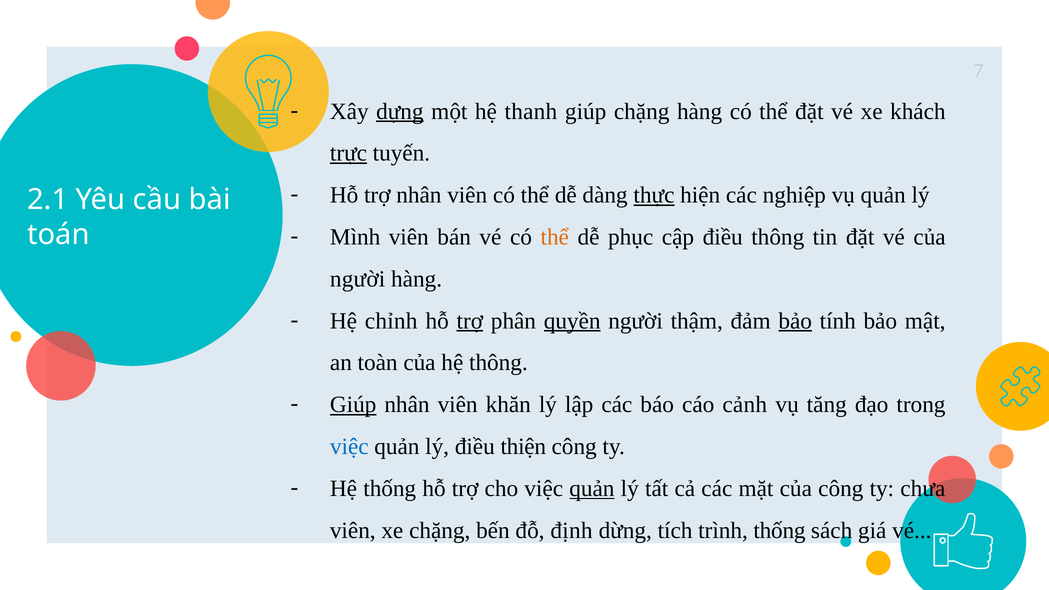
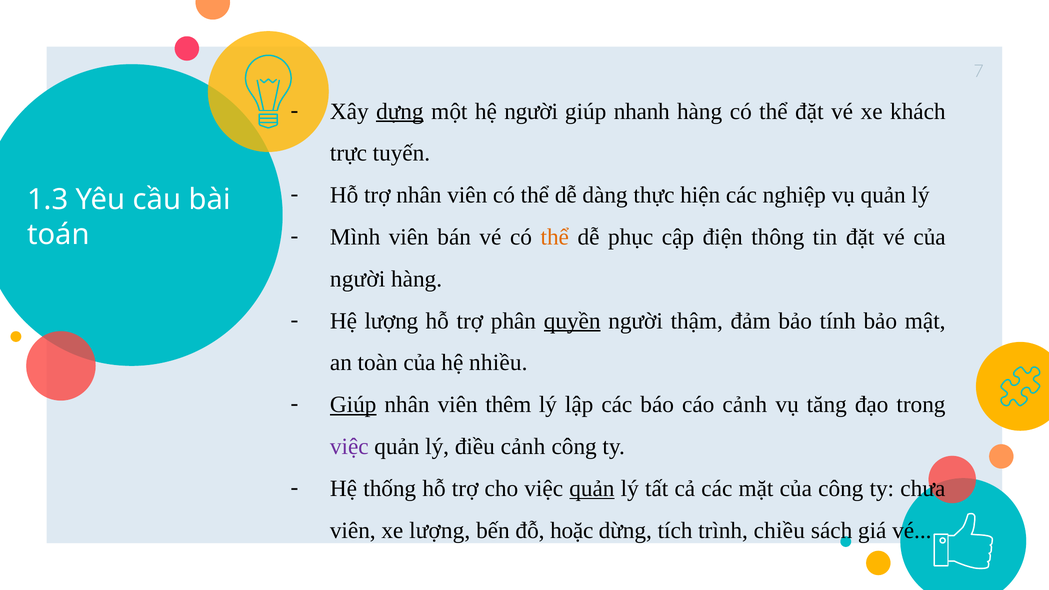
hệ thanh: thanh -> người
giúp chặng: chặng -> nhanh
trực underline: present -> none
thực underline: present -> none
2.1: 2.1 -> 1.3
cập điều: điều -> điện
Hệ chỉnh: chỉnh -> lượng
trợ at (470, 321) underline: present -> none
bảo at (795, 321) underline: present -> none
hệ thông: thông -> nhiều
khăn: khăn -> thêm
việc at (349, 447) colour: blue -> purple
điều thiện: thiện -> cảnh
xe chặng: chặng -> lượng
định: định -> hoặc
trình thống: thống -> chiều
